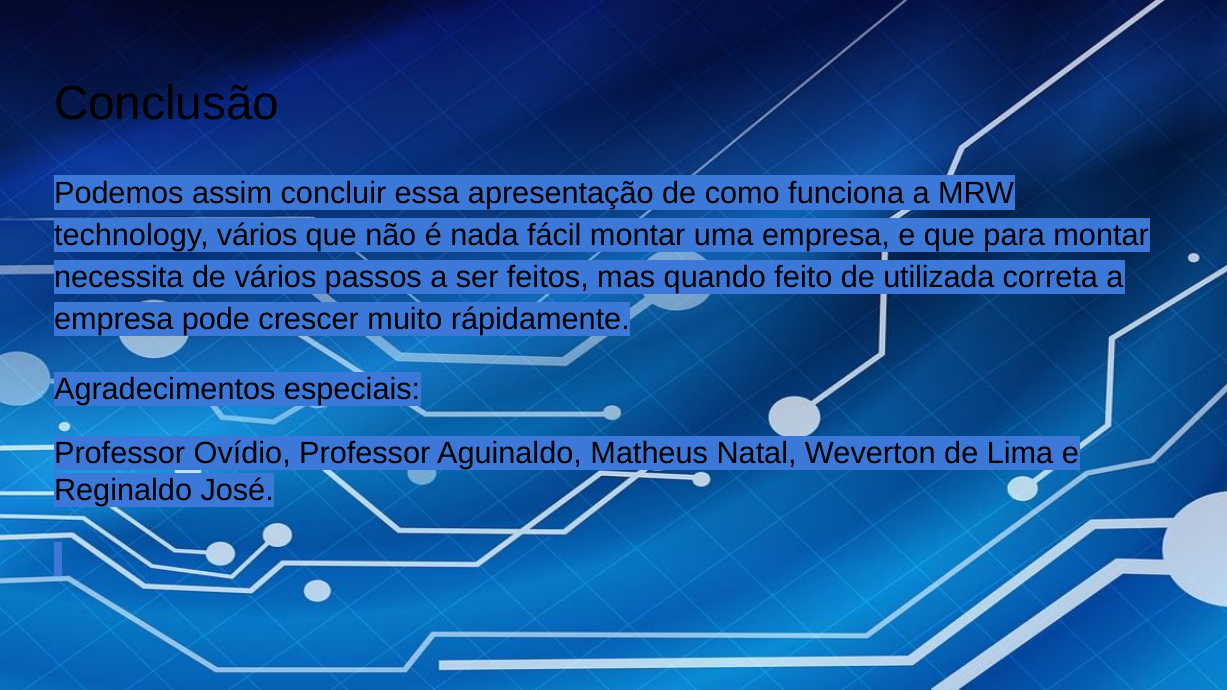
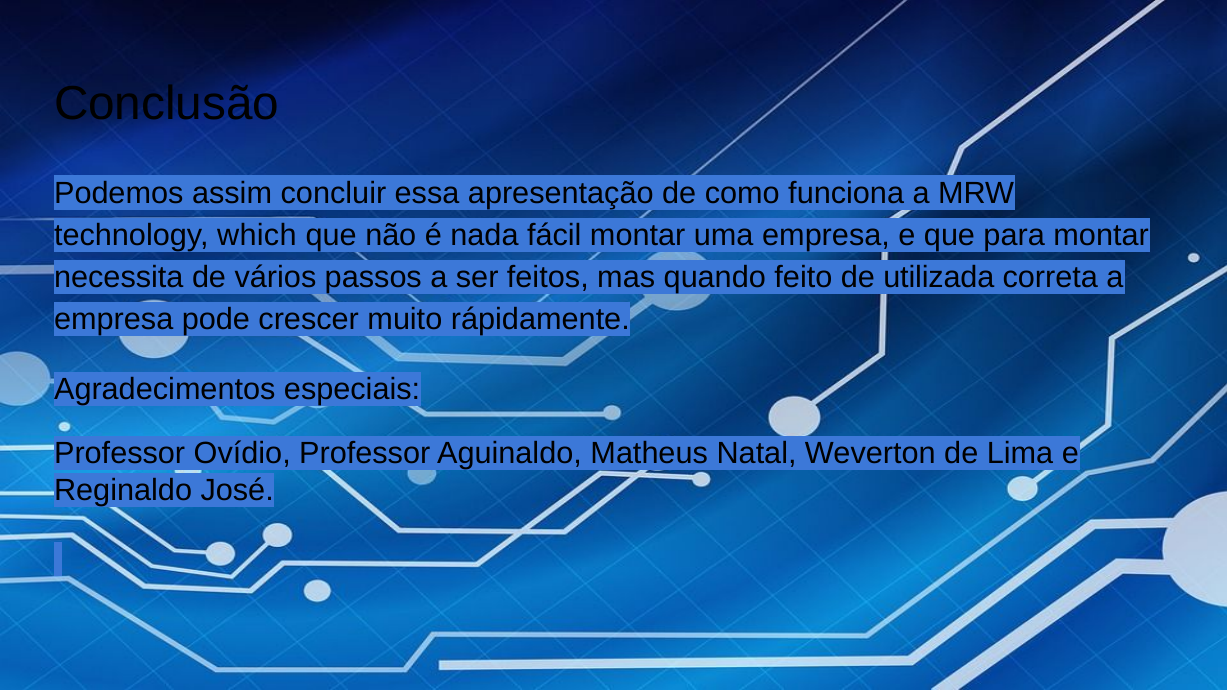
technology vários: vários -> which
